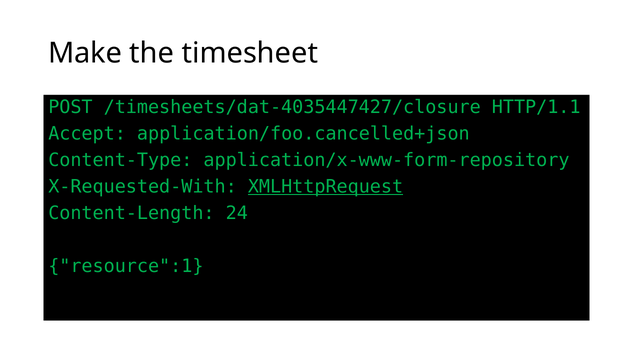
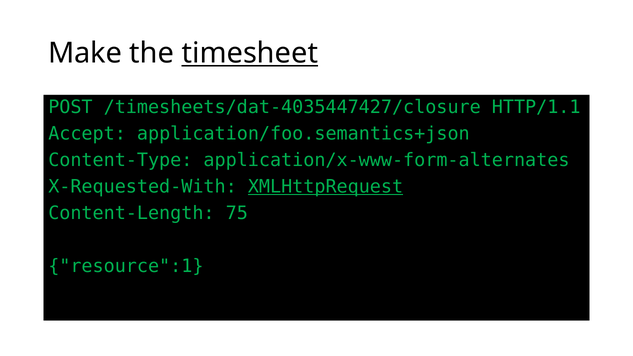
timesheet underline: none -> present
application/foo.cancelled+json: application/foo.cancelled+json -> application/foo.semantics+json
application/x-www-form-repository: application/x-www-form-repository -> application/x-www-form-alternates
24: 24 -> 75
